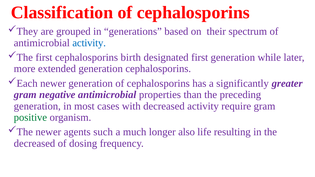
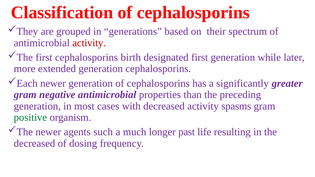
activity at (89, 43) colour: blue -> red
require: require -> spasms
also: also -> past
